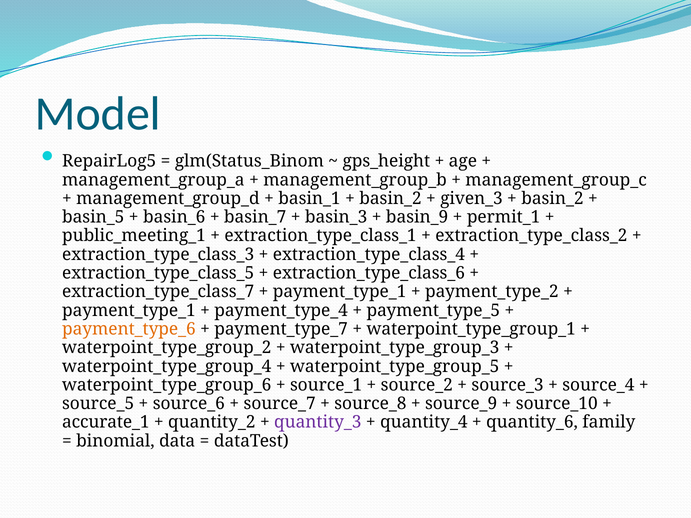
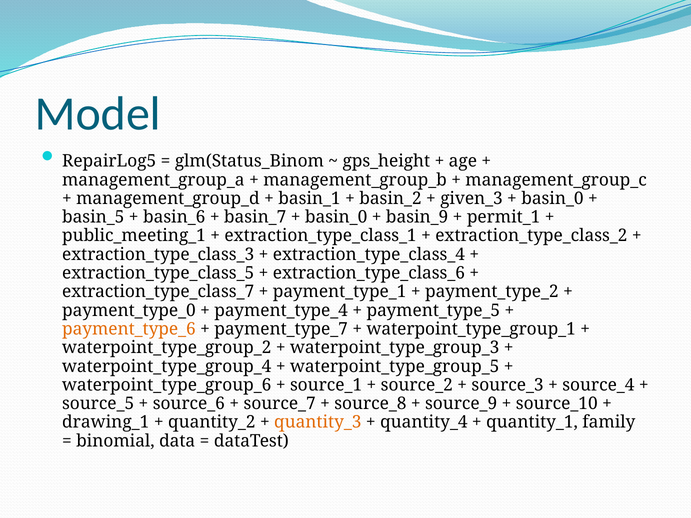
basin_2 at (552, 199): basin_2 -> basin_0
basin_3 at (336, 217): basin_3 -> basin_0
payment_type_1 at (129, 311): payment_type_1 -> payment_type_0
accurate_1: accurate_1 -> drawing_1
quantity_3 colour: purple -> orange
quantity_6: quantity_6 -> quantity_1
